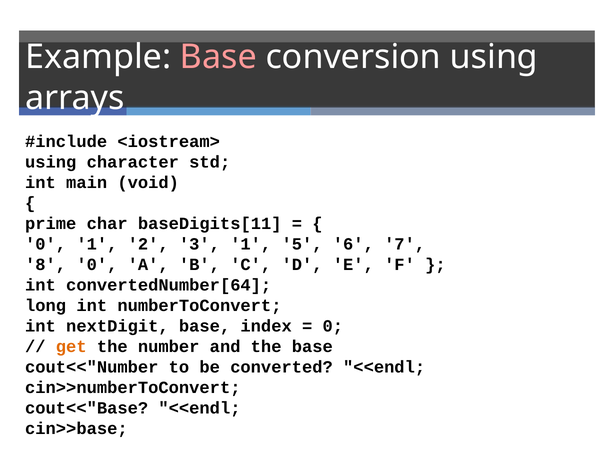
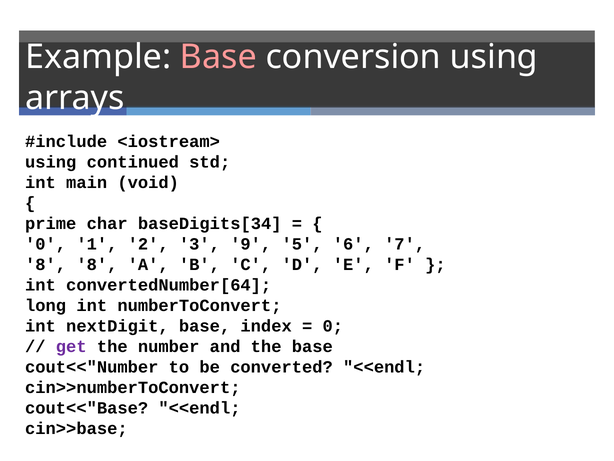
character: character -> continued
baseDigits[11: baseDigits[11 -> baseDigits[34
3 1: 1 -> 9
8 0: 0 -> 8
get colour: orange -> purple
